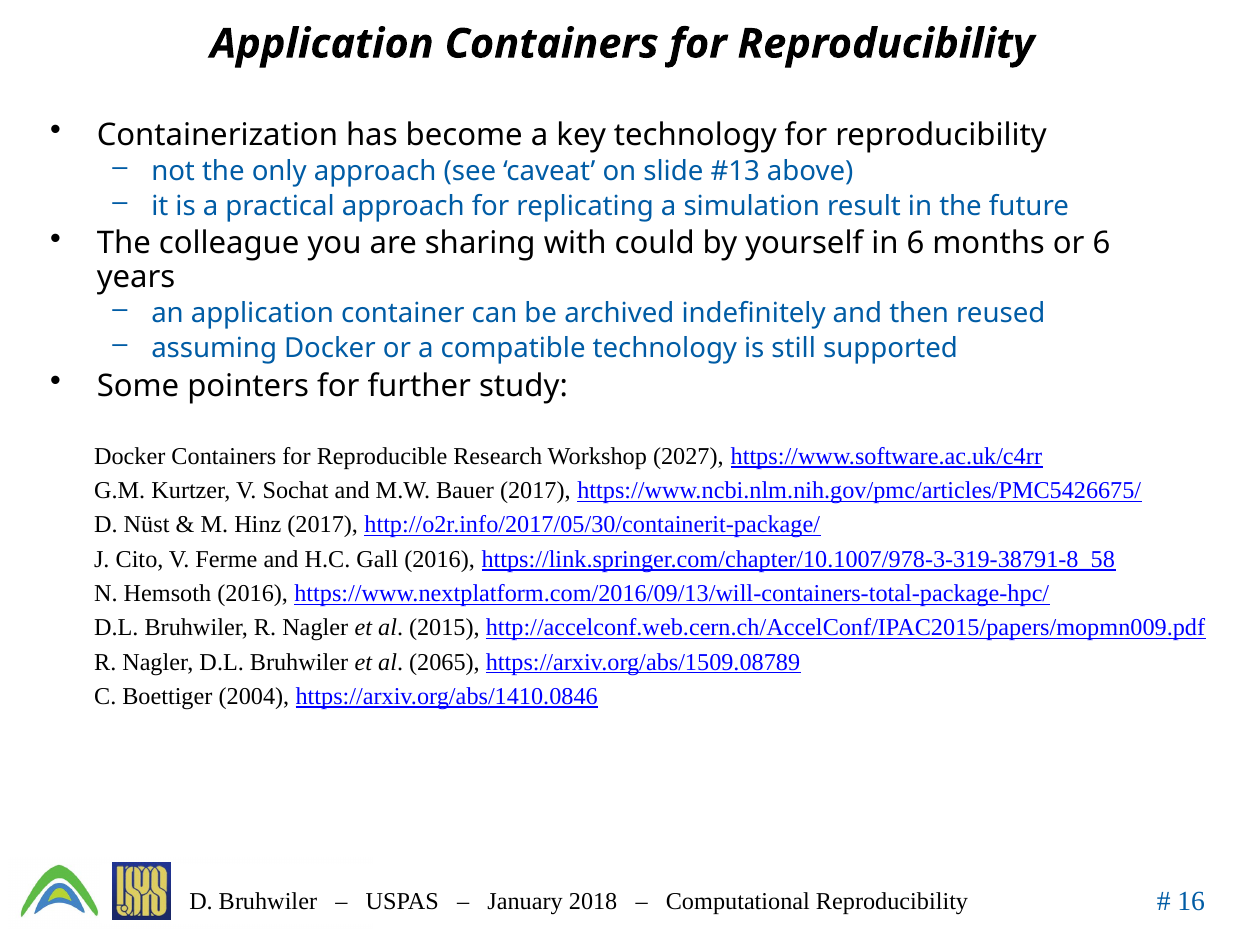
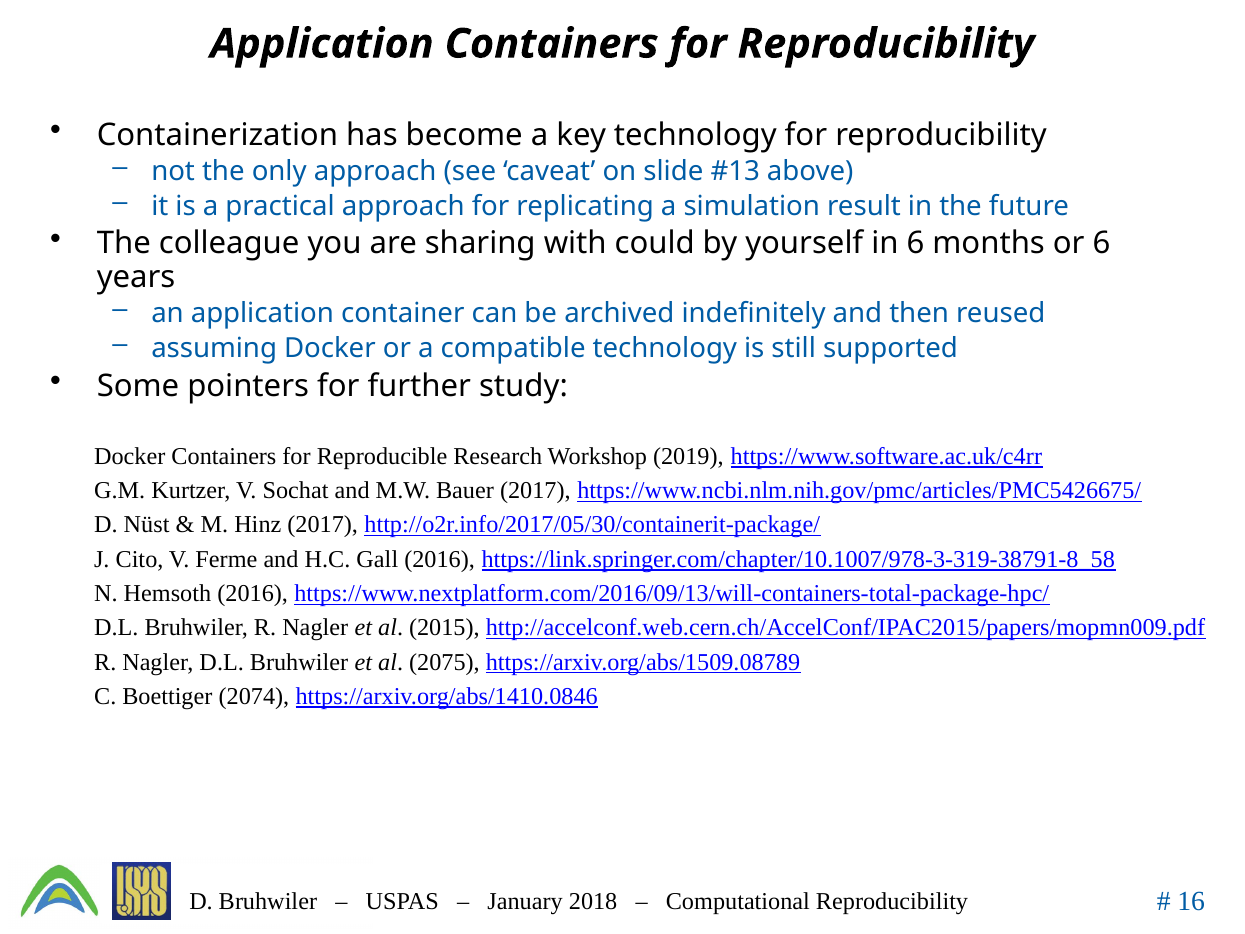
2027: 2027 -> 2019
2065: 2065 -> 2075
2004: 2004 -> 2074
